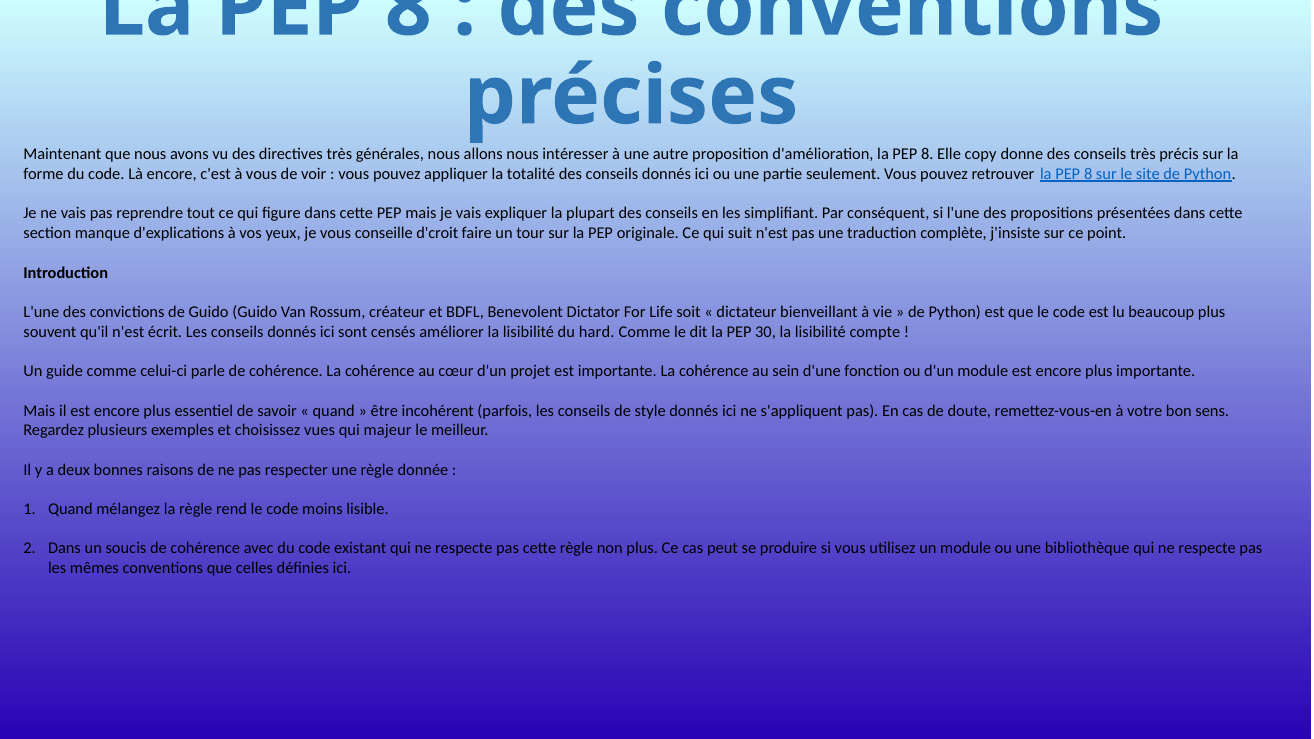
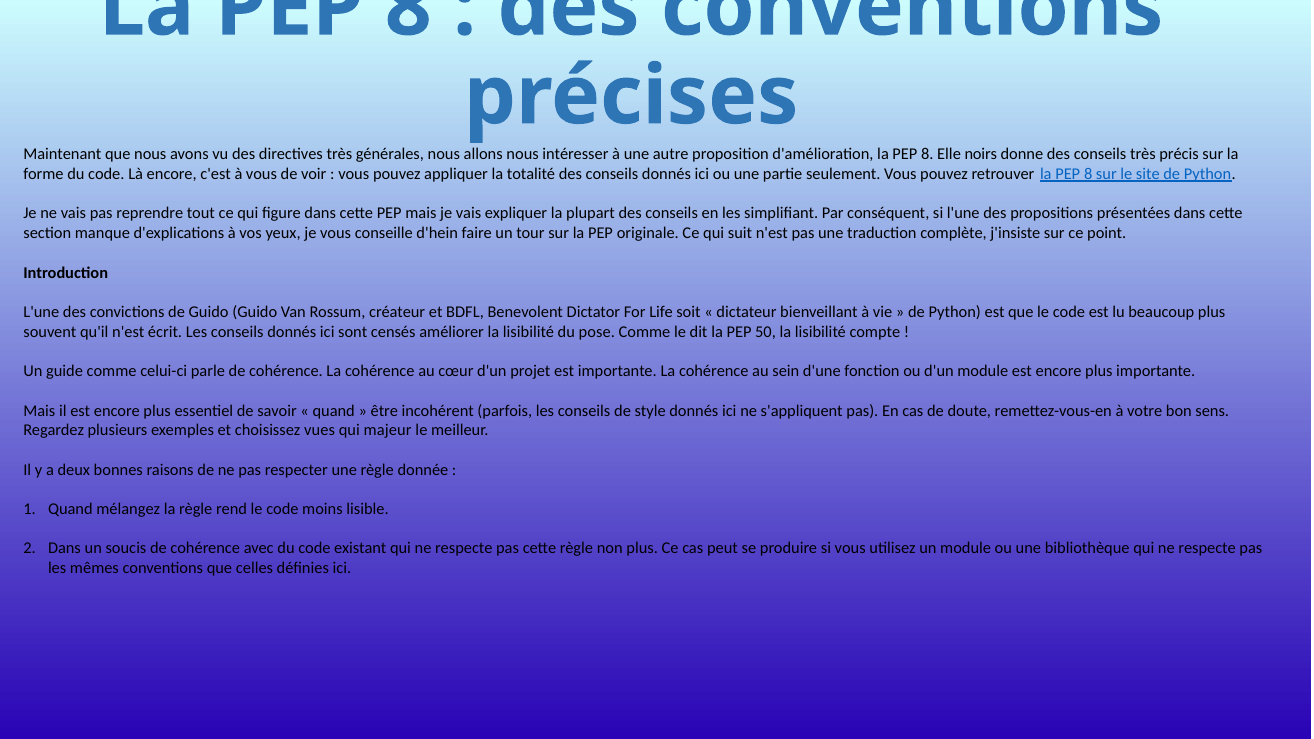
copy: copy -> noirs
d'croit: d'croit -> d'hein
hard: hard -> pose
30: 30 -> 50
